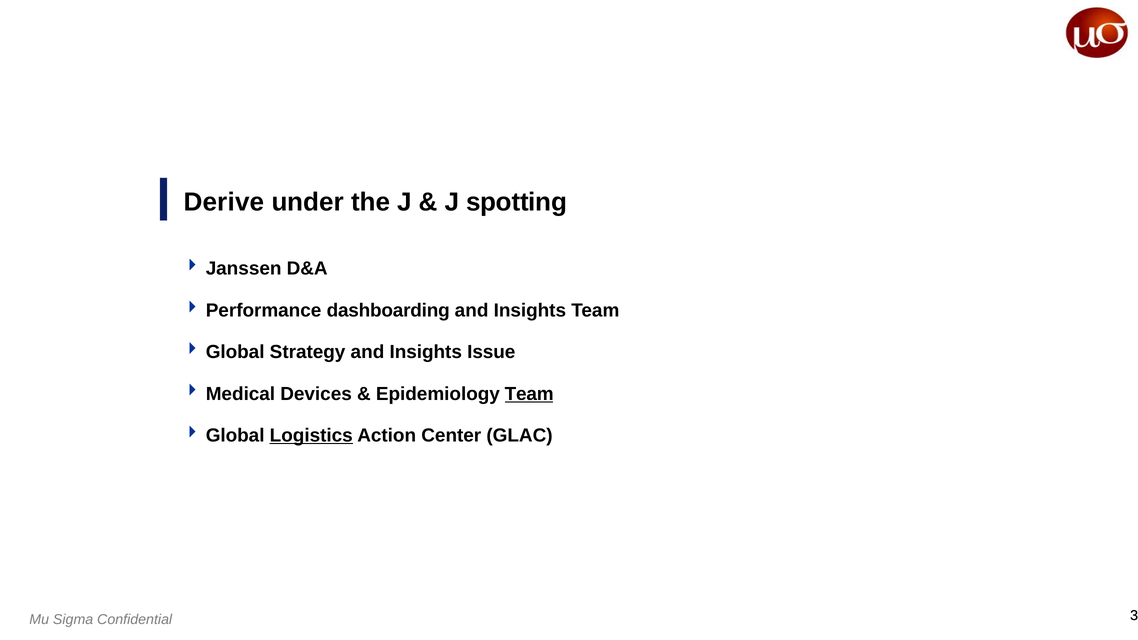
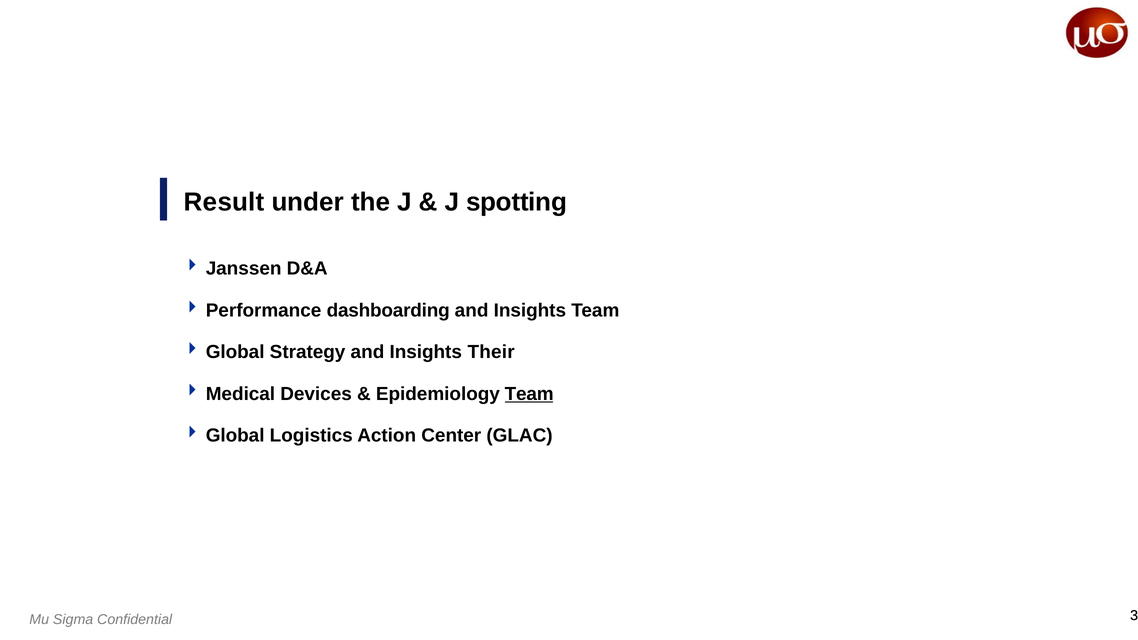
Derive: Derive -> Result
Issue: Issue -> Their
Logistics underline: present -> none
